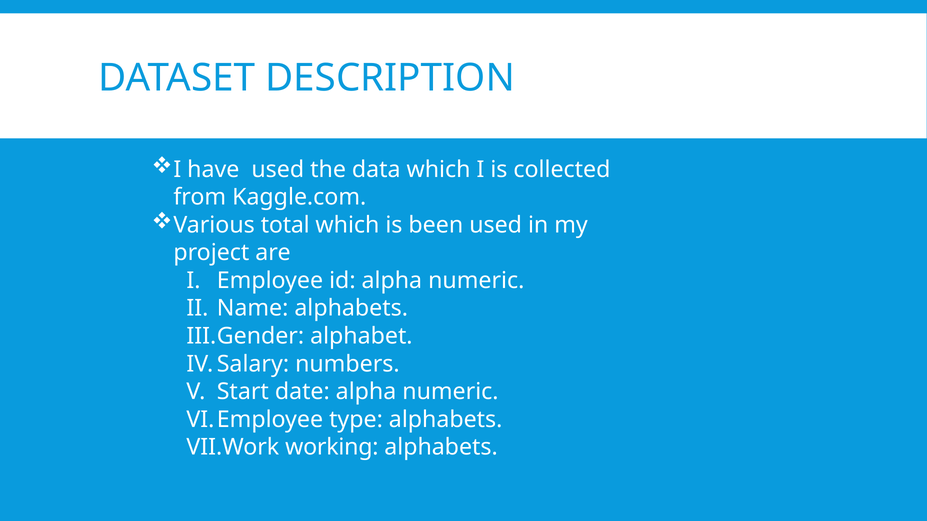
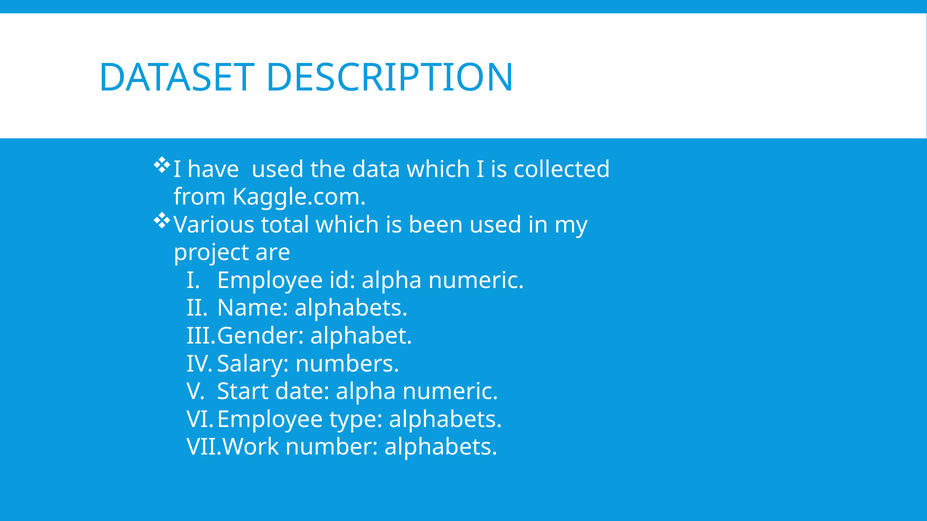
working: working -> number
